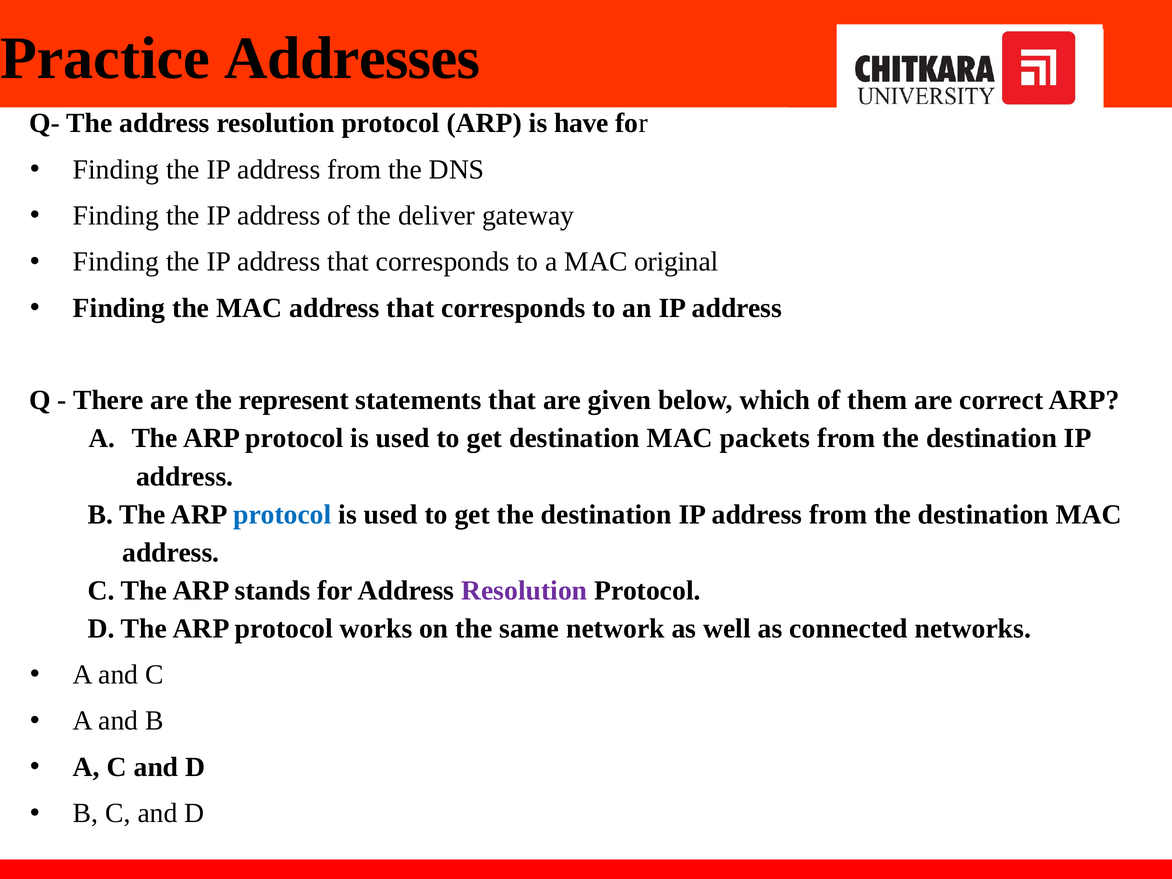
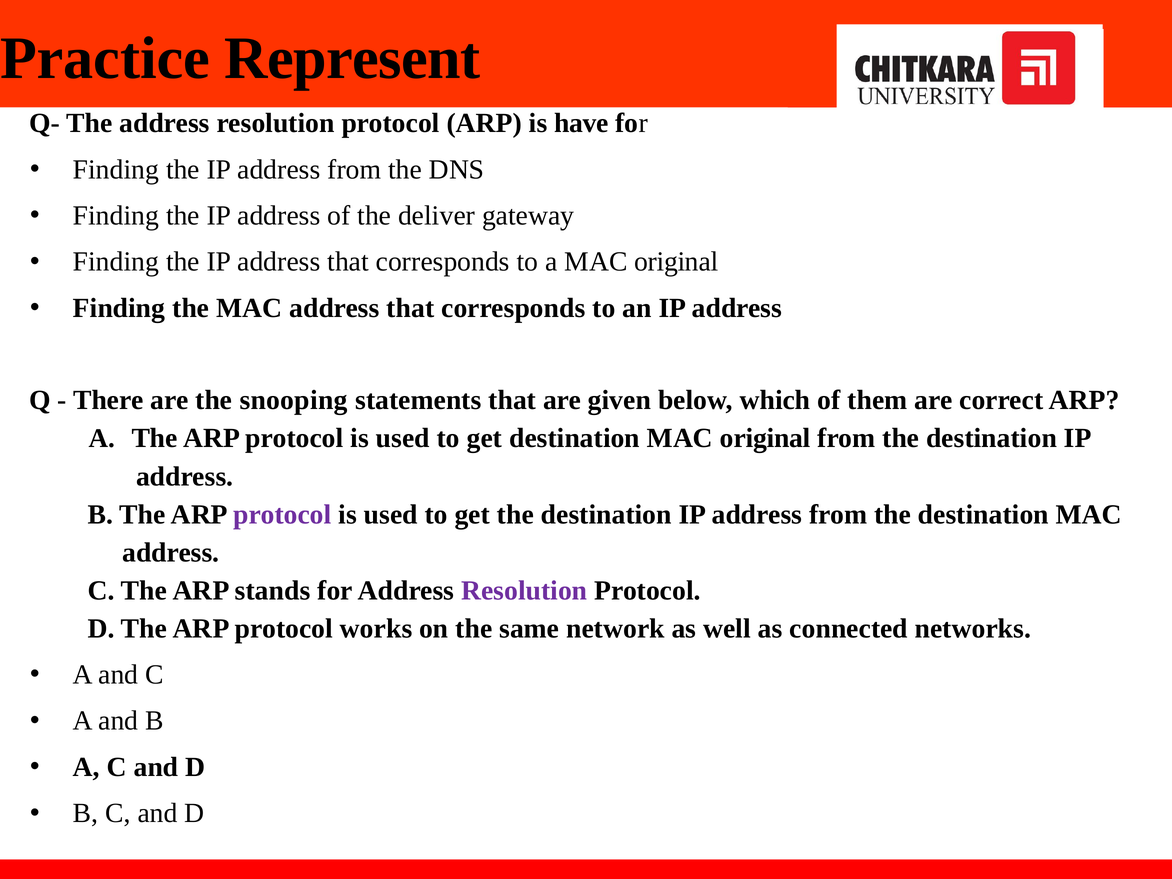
Addresses: Addresses -> Represent
represent: represent -> snooping
destination MAC packets: packets -> original
protocol at (282, 514) colour: blue -> purple
